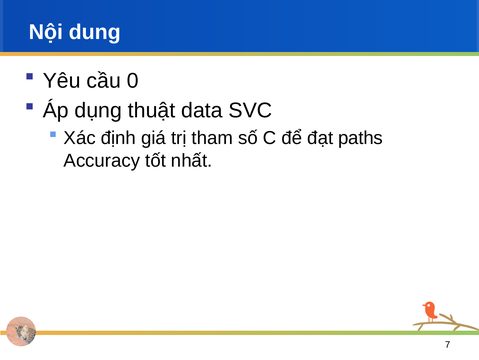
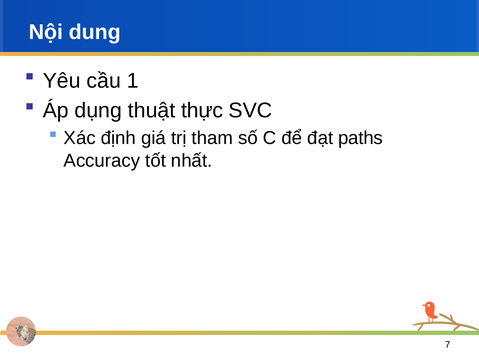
0: 0 -> 1
data: data -> thực
